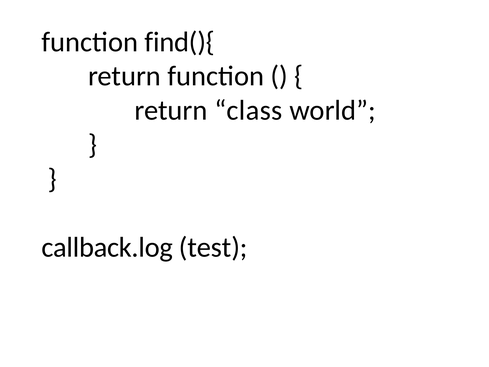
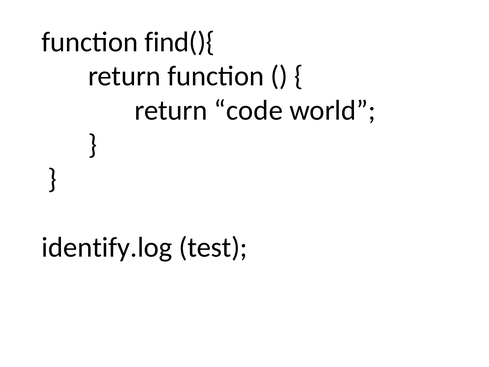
class: class -> code
callback.log: callback.log -> identify.log
